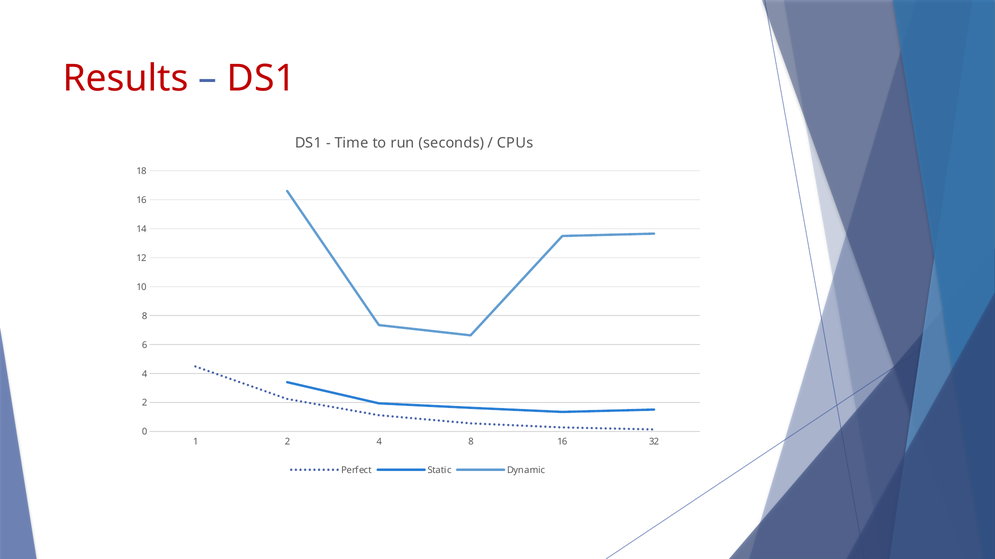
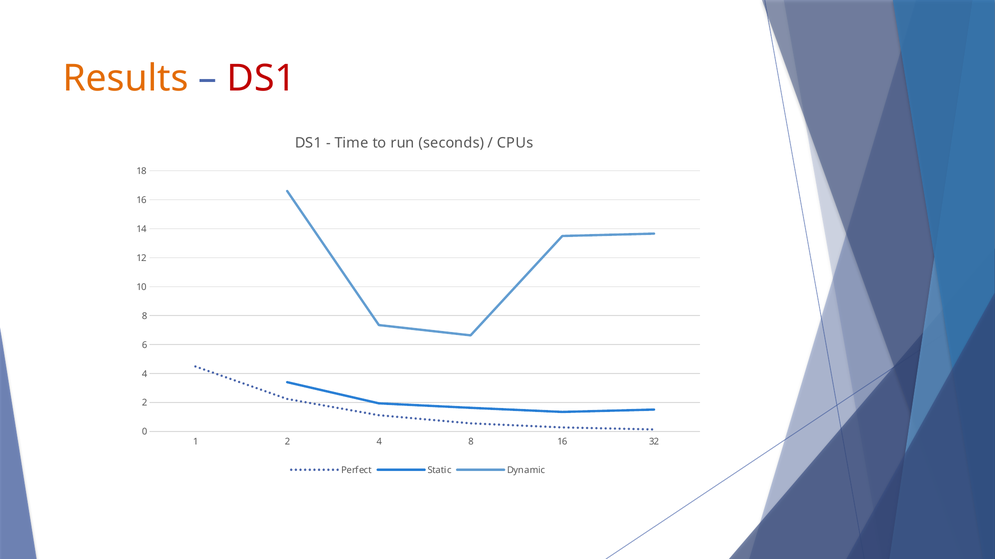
Results colour: red -> orange
